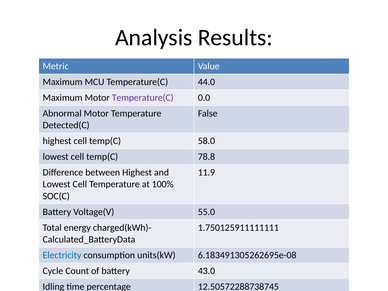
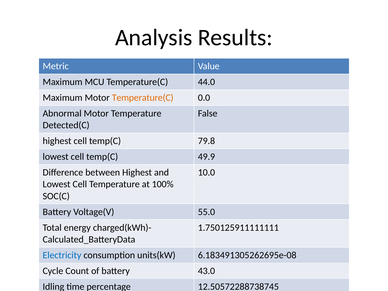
Temperature(C at (143, 98) colour: purple -> orange
58.0: 58.0 -> 79.8
78.8: 78.8 -> 49.9
11.9: 11.9 -> 10.0
